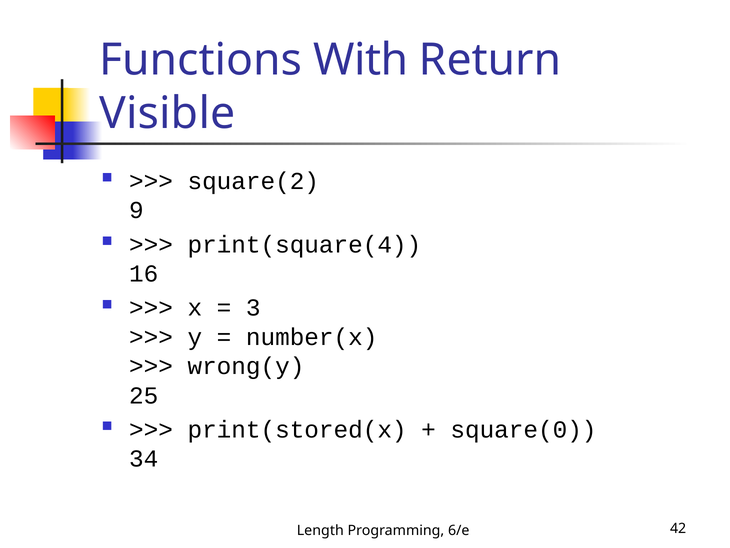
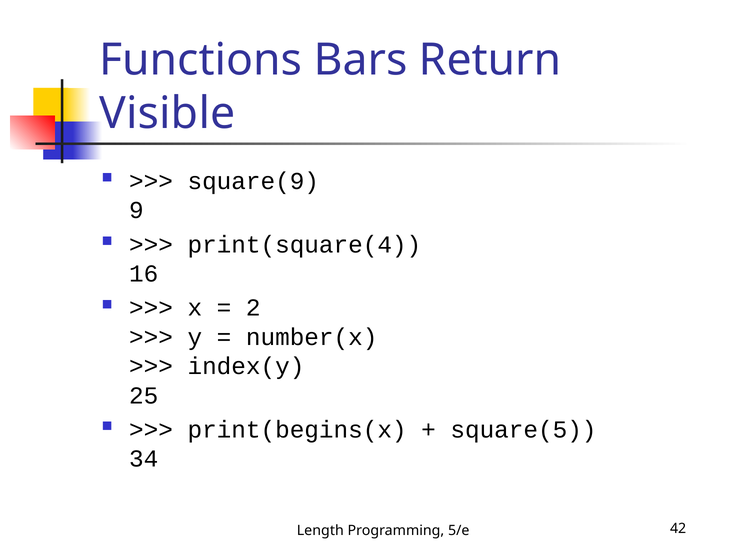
With: With -> Bars
square(2: square(2 -> square(9
3: 3 -> 2
wrong(y: wrong(y -> index(y
print(stored(x: print(stored(x -> print(begins(x
square(0: square(0 -> square(5
6/e: 6/e -> 5/e
